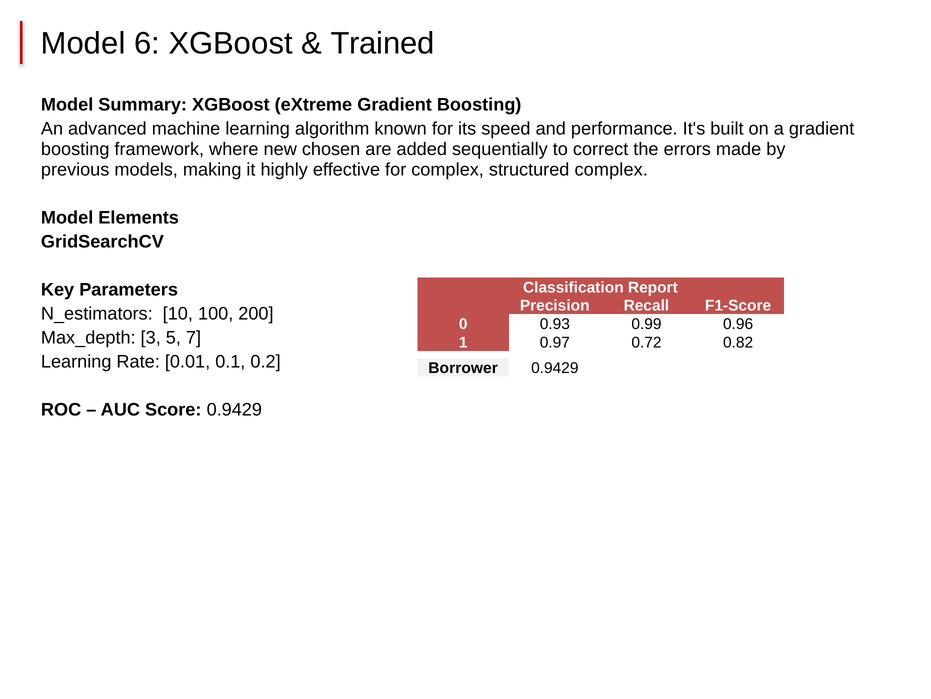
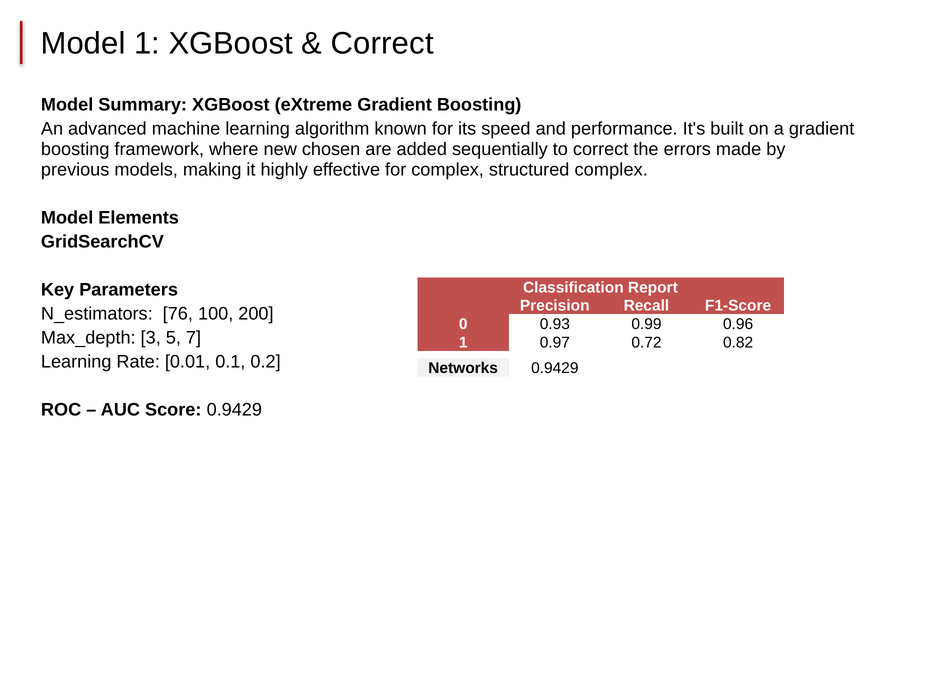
Model 6: 6 -> 1
Trained at (382, 44): Trained -> Correct
10: 10 -> 76
Borrower: Borrower -> Networks
